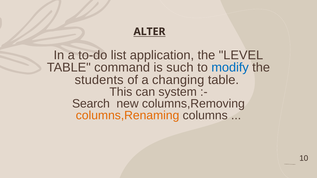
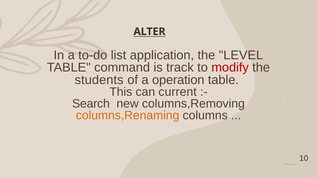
such: such -> track
modify colour: blue -> red
changing: changing -> operation
system: system -> current
